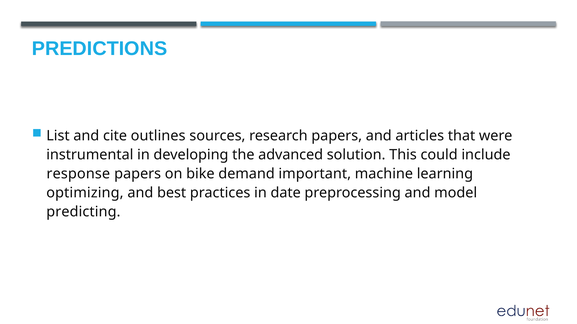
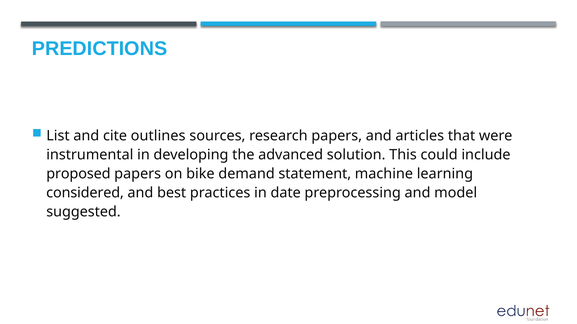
response: response -> proposed
important: important -> statement
optimizing: optimizing -> considered
predicting: predicting -> suggested
